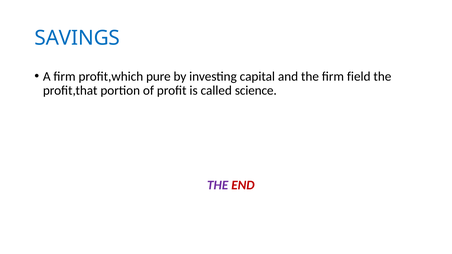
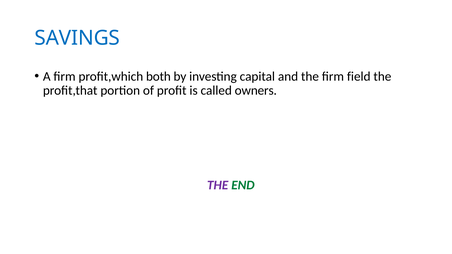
pure: pure -> both
science: science -> owners
END colour: red -> green
